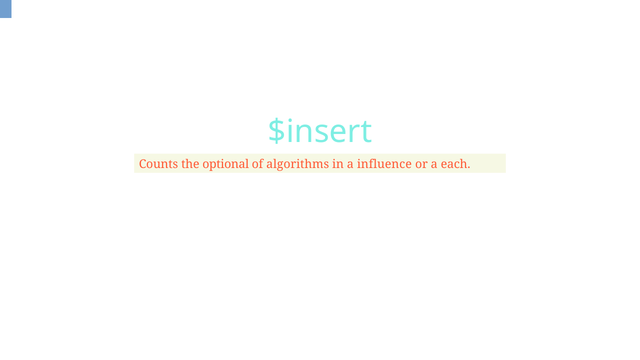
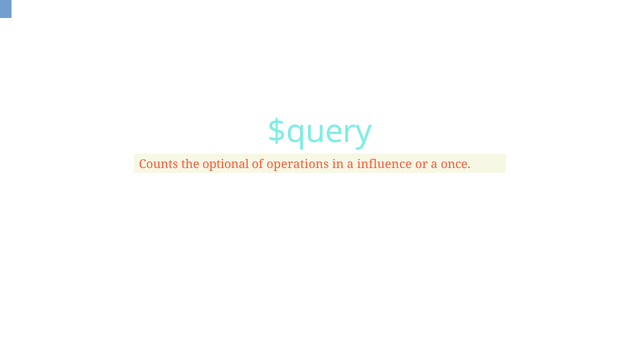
$insert: $insert -> $query
algorithms: algorithms -> operations
each: each -> once
